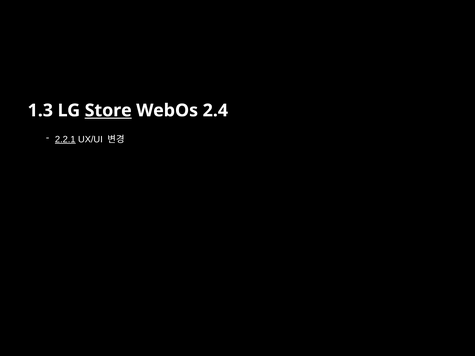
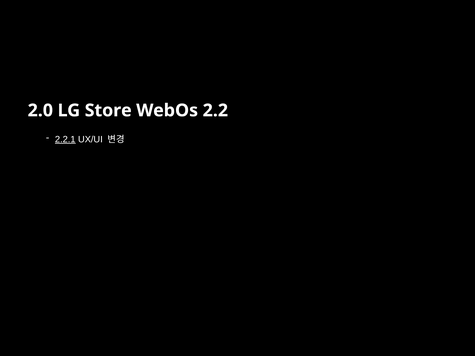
1.3: 1.3 -> 2.0
Store underline: present -> none
2.4: 2.4 -> 2.2
